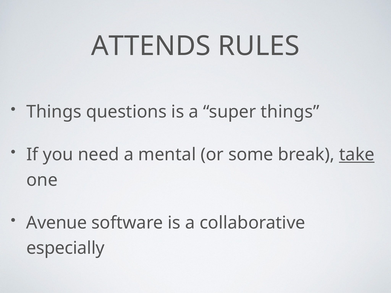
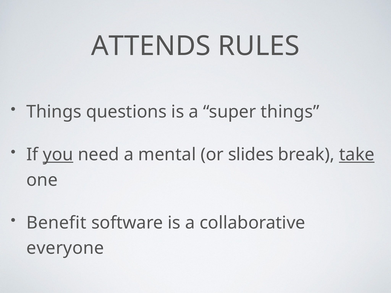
you underline: none -> present
some: some -> slides
Avenue: Avenue -> Benefit
especially: especially -> everyone
